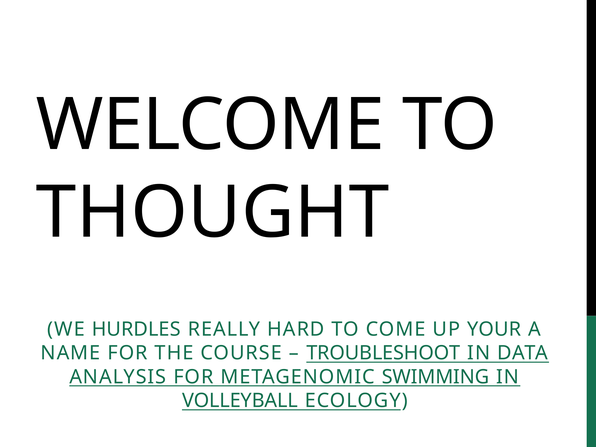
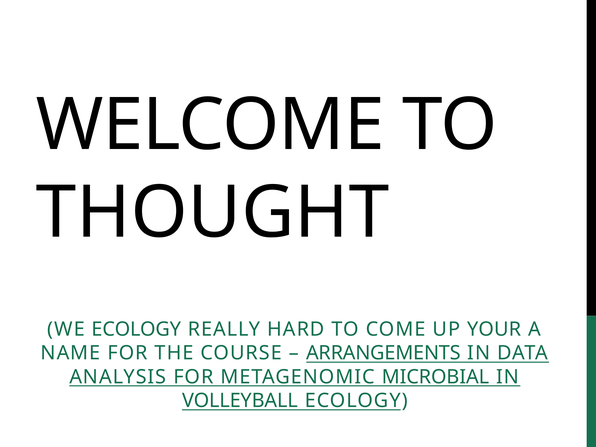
WE HURDLES: HURDLES -> ECOLOGY
TROUBLESHOOT: TROUBLESHOOT -> ARRANGEMENTS
SWIMMING: SWIMMING -> MICROBIAL
